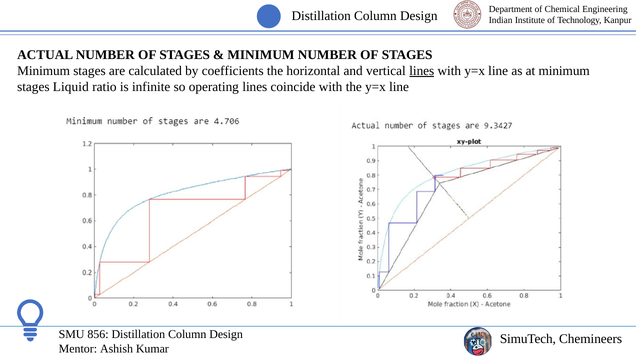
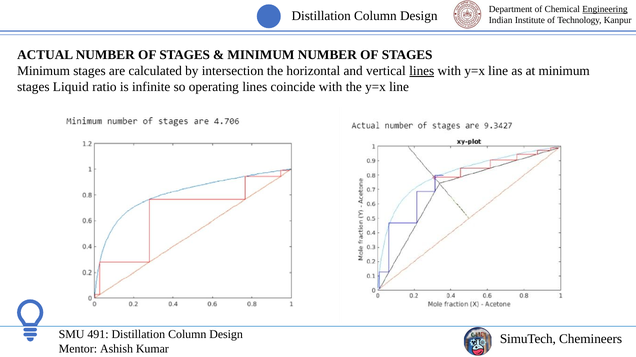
Engineering underline: none -> present
coefficients: coefficients -> intersection
856: 856 -> 491
